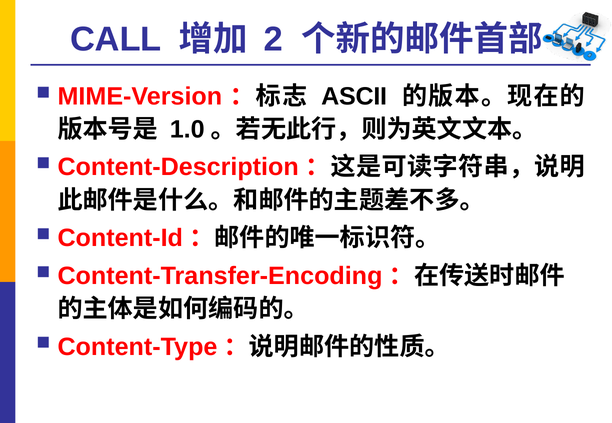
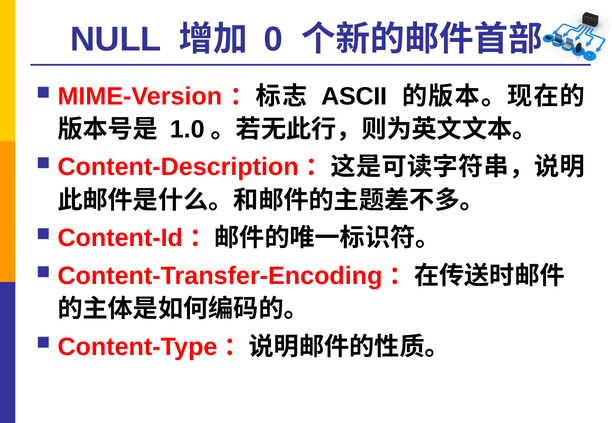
CALL: CALL -> NULL
2: 2 -> 0
